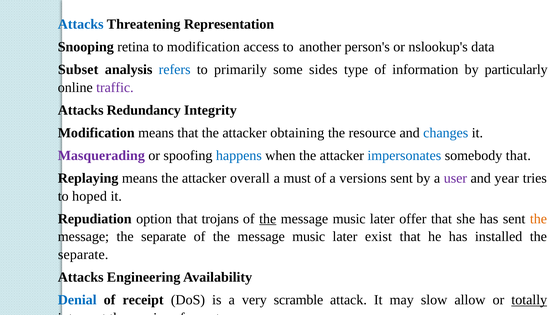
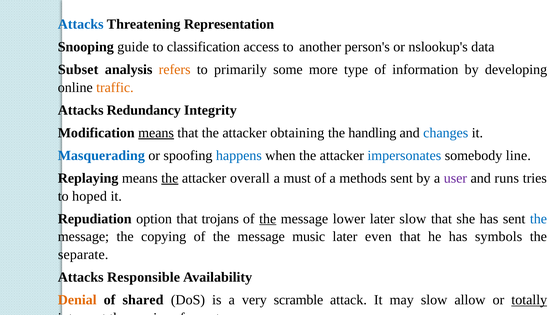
retina: retina -> guide
to modification: modification -> classification
refers colour: blue -> orange
sides: sides -> more
particularly: particularly -> developing
traffic colour: purple -> orange
means at (156, 133) underline: none -> present
resource: resource -> handling
Masquerading colour: purple -> blue
somebody that: that -> line
the at (170, 178) underline: none -> present
versions: versions -> methods
year: year -> runs
music at (349, 219): music -> lower
later offer: offer -> slow
the at (538, 219) colour: orange -> blue
message the separate: separate -> copying
exist: exist -> even
installed: installed -> symbols
Engineering: Engineering -> Responsible
Denial colour: blue -> orange
receipt: receipt -> shared
